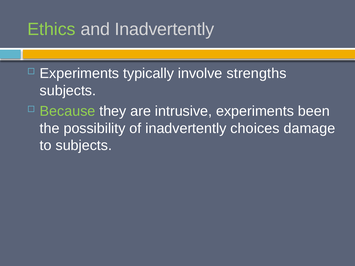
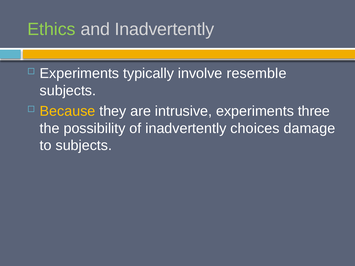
strengths: strengths -> resemble
Because colour: light green -> yellow
been: been -> three
